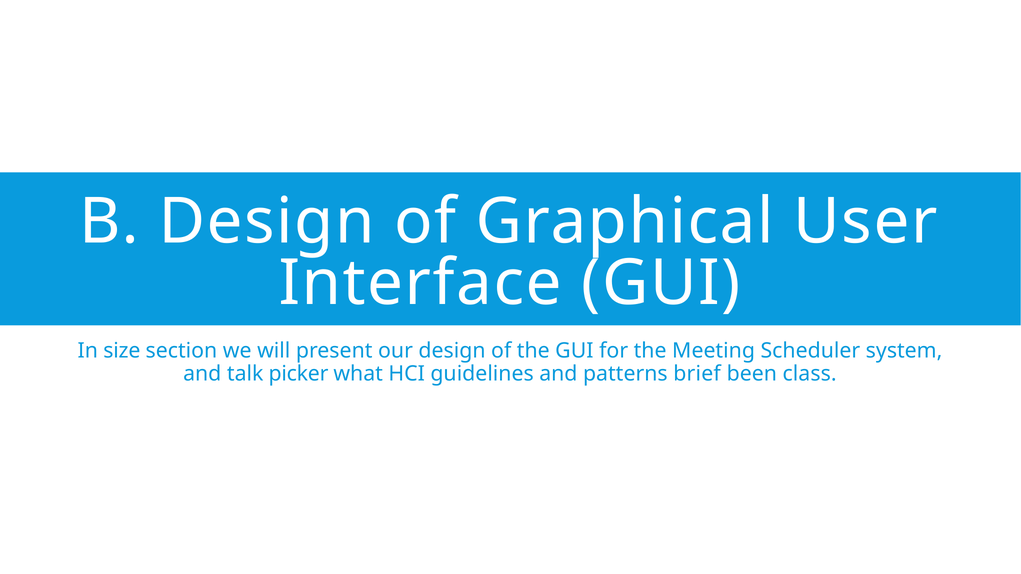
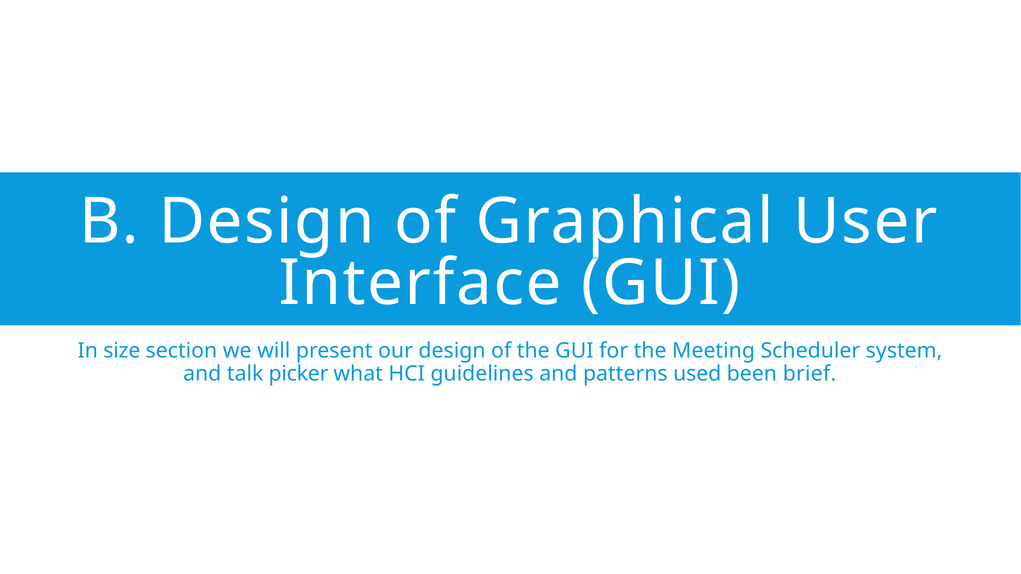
brief: brief -> used
class: class -> brief
